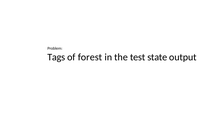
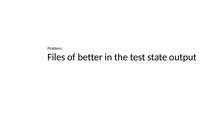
Tags: Tags -> Files
forest: forest -> better
